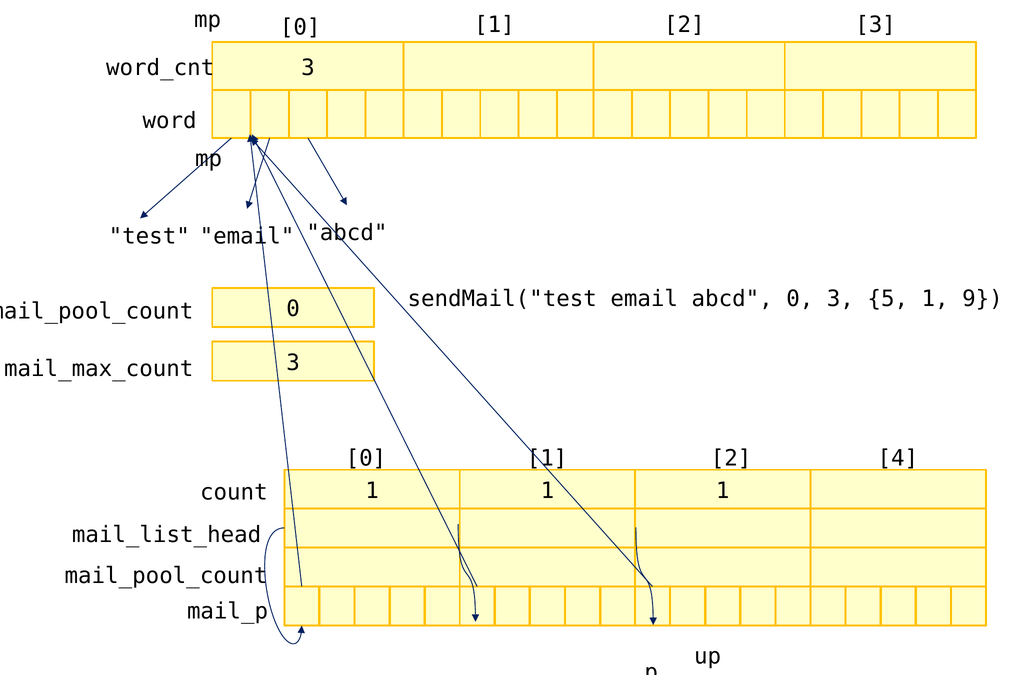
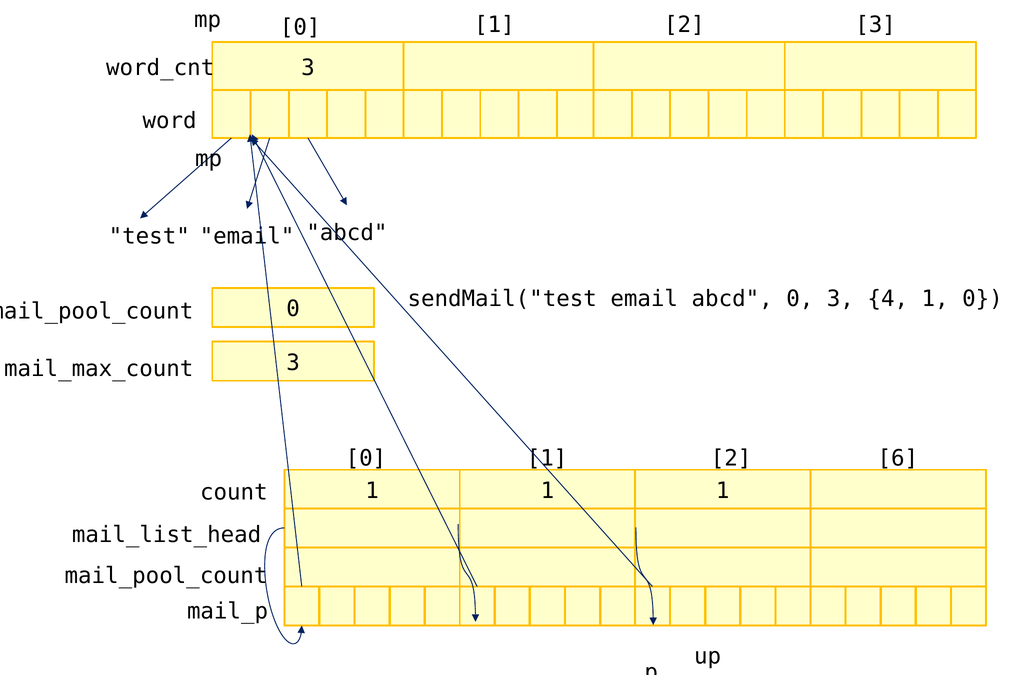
5: 5 -> 4
9 at (982, 299): 9 -> 0
4: 4 -> 6
